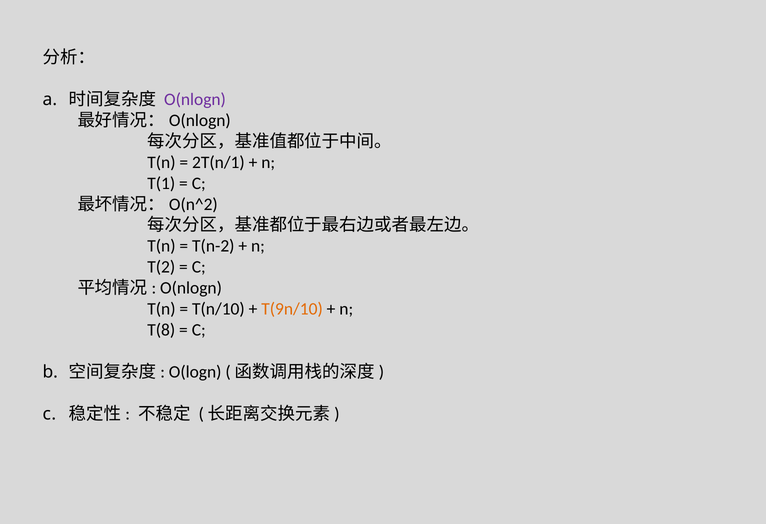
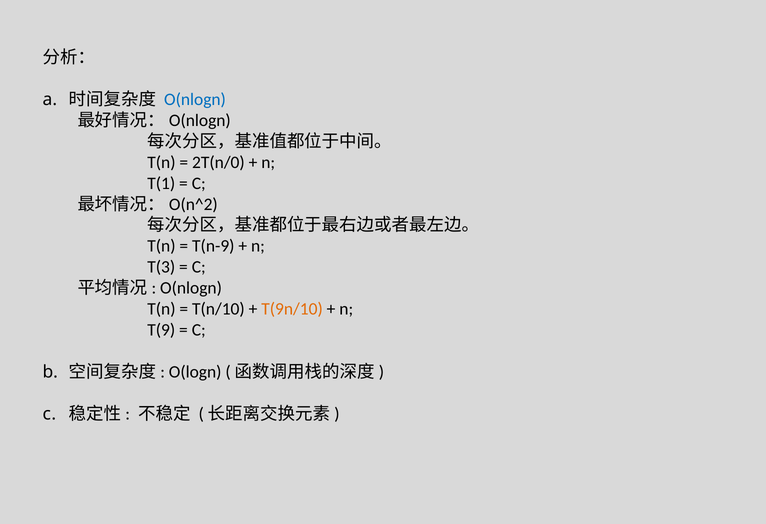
O(nlogn at (195, 99) colour: purple -> blue
2T(n/1: 2T(n/1 -> 2T(n/0
T(n-2: T(n-2 -> T(n-9
T(2: T(2 -> T(3
T(8: T(8 -> T(9
